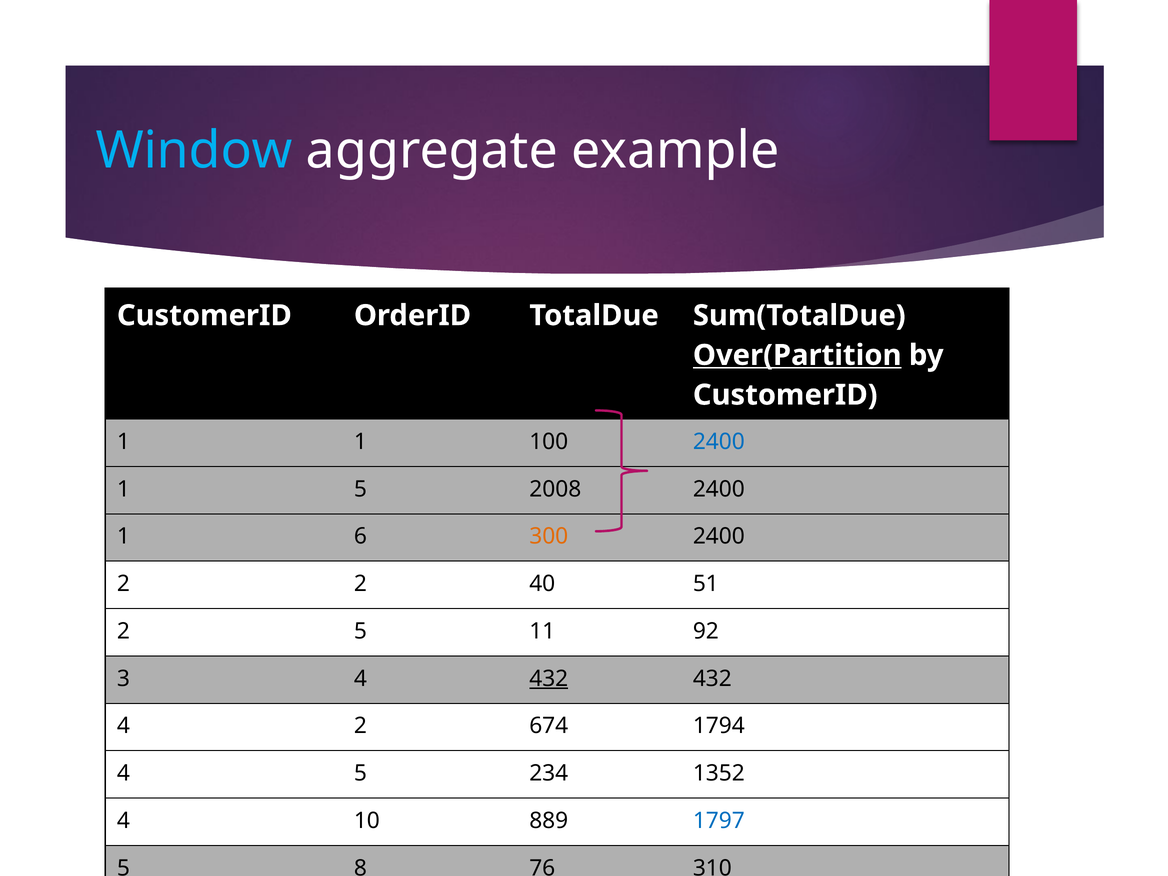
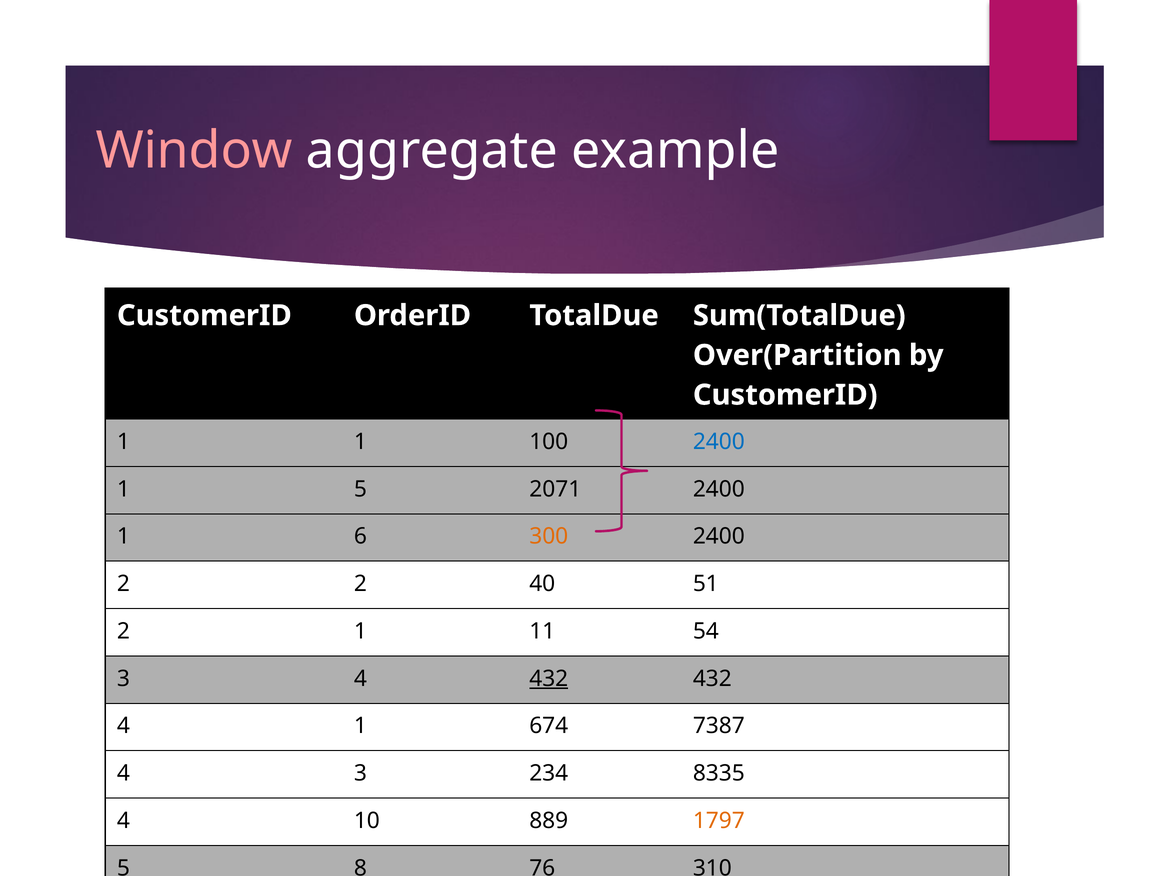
Window colour: light blue -> pink
Over(Partition underline: present -> none
2008: 2008 -> 2071
2 5: 5 -> 1
92: 92 -> 54
4 2: 2 -> 1
1794: 1794 -> 7387
4 5: 5 -> 3
1352: 1352 -> 8335
1797 colour: blue -> orange
